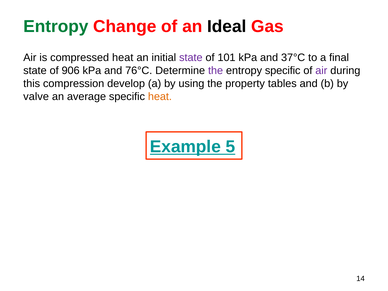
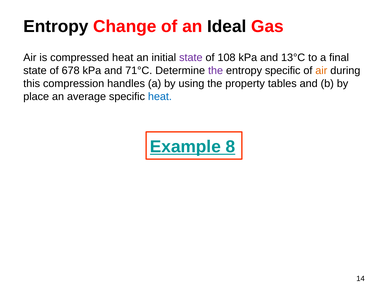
Entropy at (56, 26) colour: green -> black
101: 101 -> 108
37°C: 37°C -> 13°C
906: 906 -> 678
76°C: 76°C -> 71°C
air at (321, 71) colour: purple -> orange
develop: develop -> handles
valve: valve -> place
heat at (160, 96) colour: orange -> blue
5: 5 -> 8
